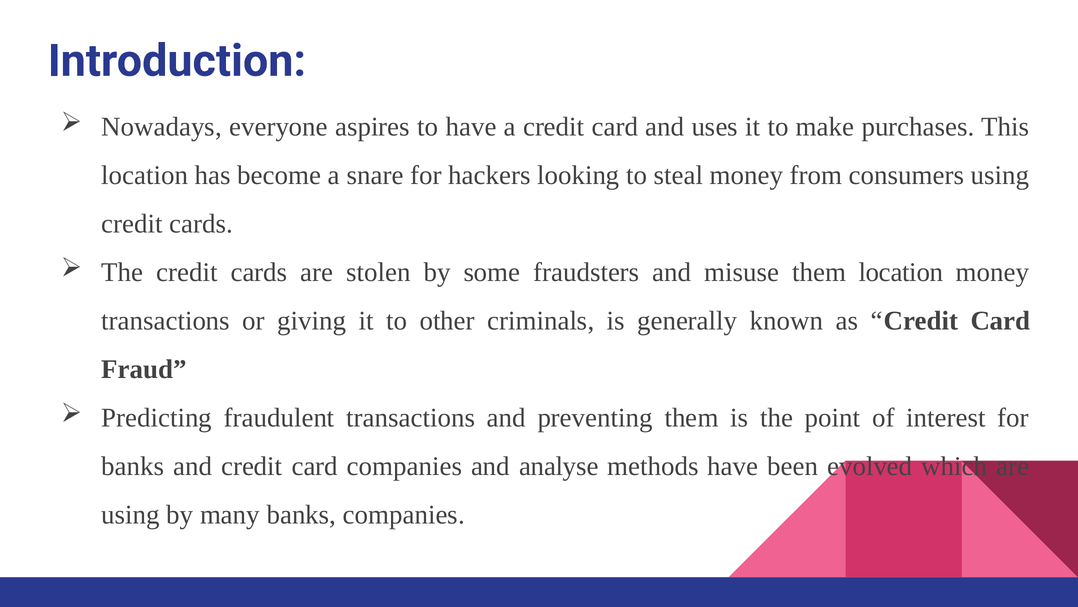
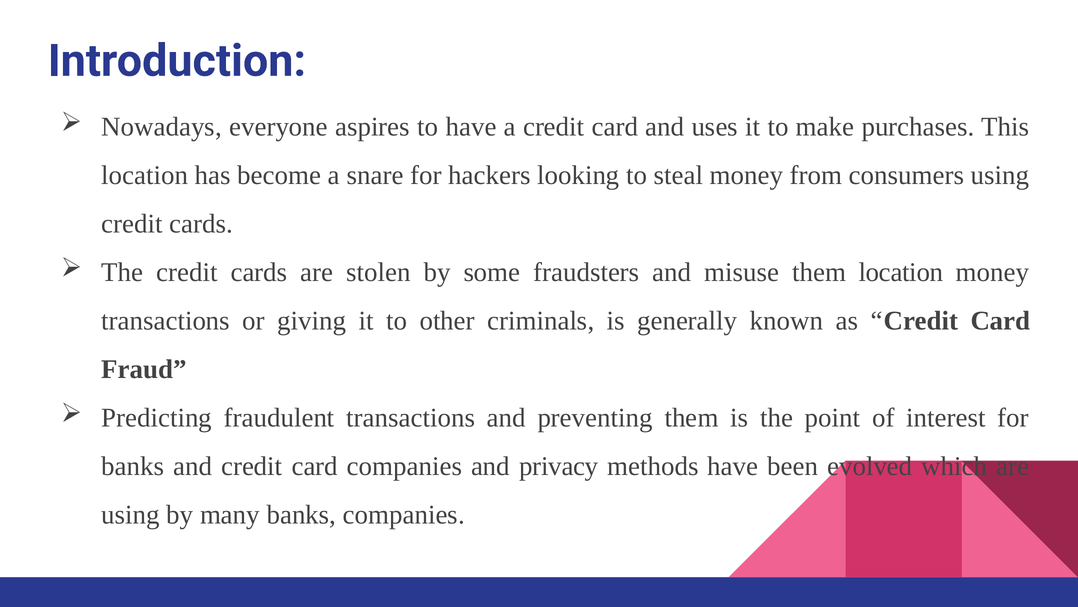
analyse: analyse -> privacy
